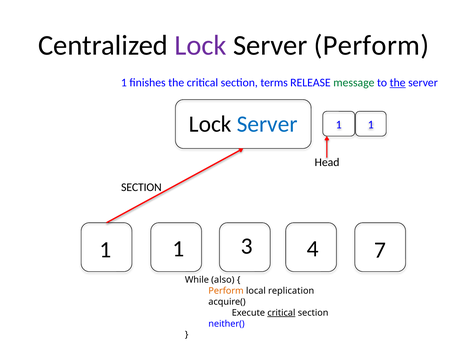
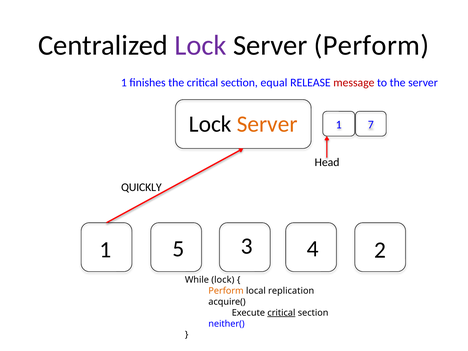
terms: terms -> equal
message colour: green -> red
the at (398, 83) underline: present -> none
Server at (267, 124) colour: blue -> orange
1 at (371, 125): 1 -> 7
SECTION at (141, 187): SECTION -> QUICKLY
1 at (179, 249): 1 -> 5
7: 7 -> 2
While also: also -> lock
